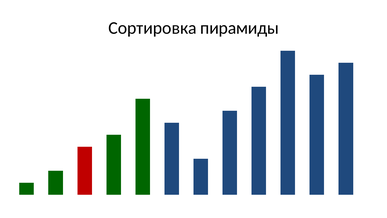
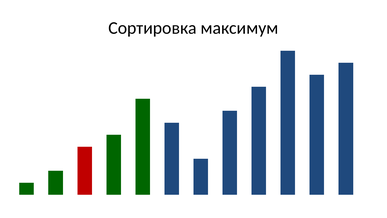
пирамиды: пирамиды -> максимум
